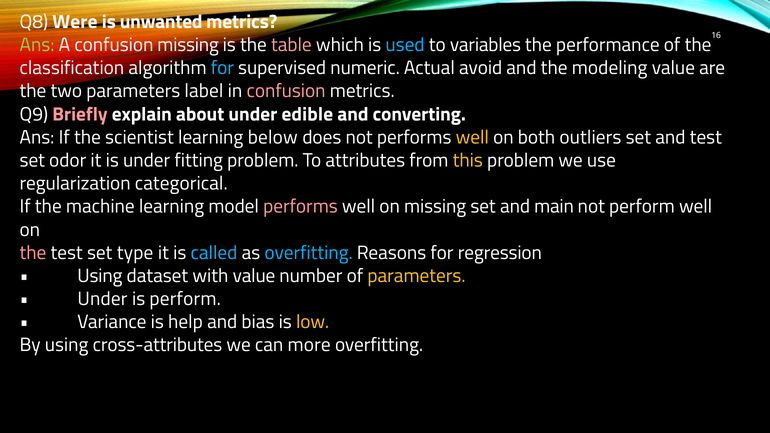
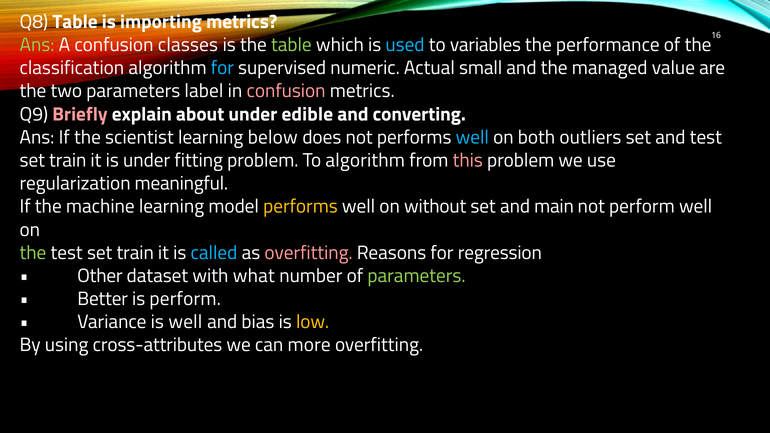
Q8 Were: Were -> Table
unwanted: unwanted -> importing
confusion missing: missing -> classes
table at (291, 45) colour: pink -> light green
avoid: avoid -> small
modeling: modeling -> managed
well at (472, 137) colour: yellow -> light blue
odor at (68, 160): odor -> train
To attributes: attributes -> algorithm
this colour: yellow -> pink
categorical: categorical -> meaningful
performs at (300, 207) colour: pink -> yellow
on missing: missing -> without
the at (33, 253) colour: pink -> light green
type at (135, 253): type -> train
overfitting at (309, 253) colour: light blue -> pink
Using at (100, 276): Using -> Other
with value: value -> what
parameters at (416, 276) colour: yellow -> light green
Under at (102, 299): Under -> Better
is help: help -> well
